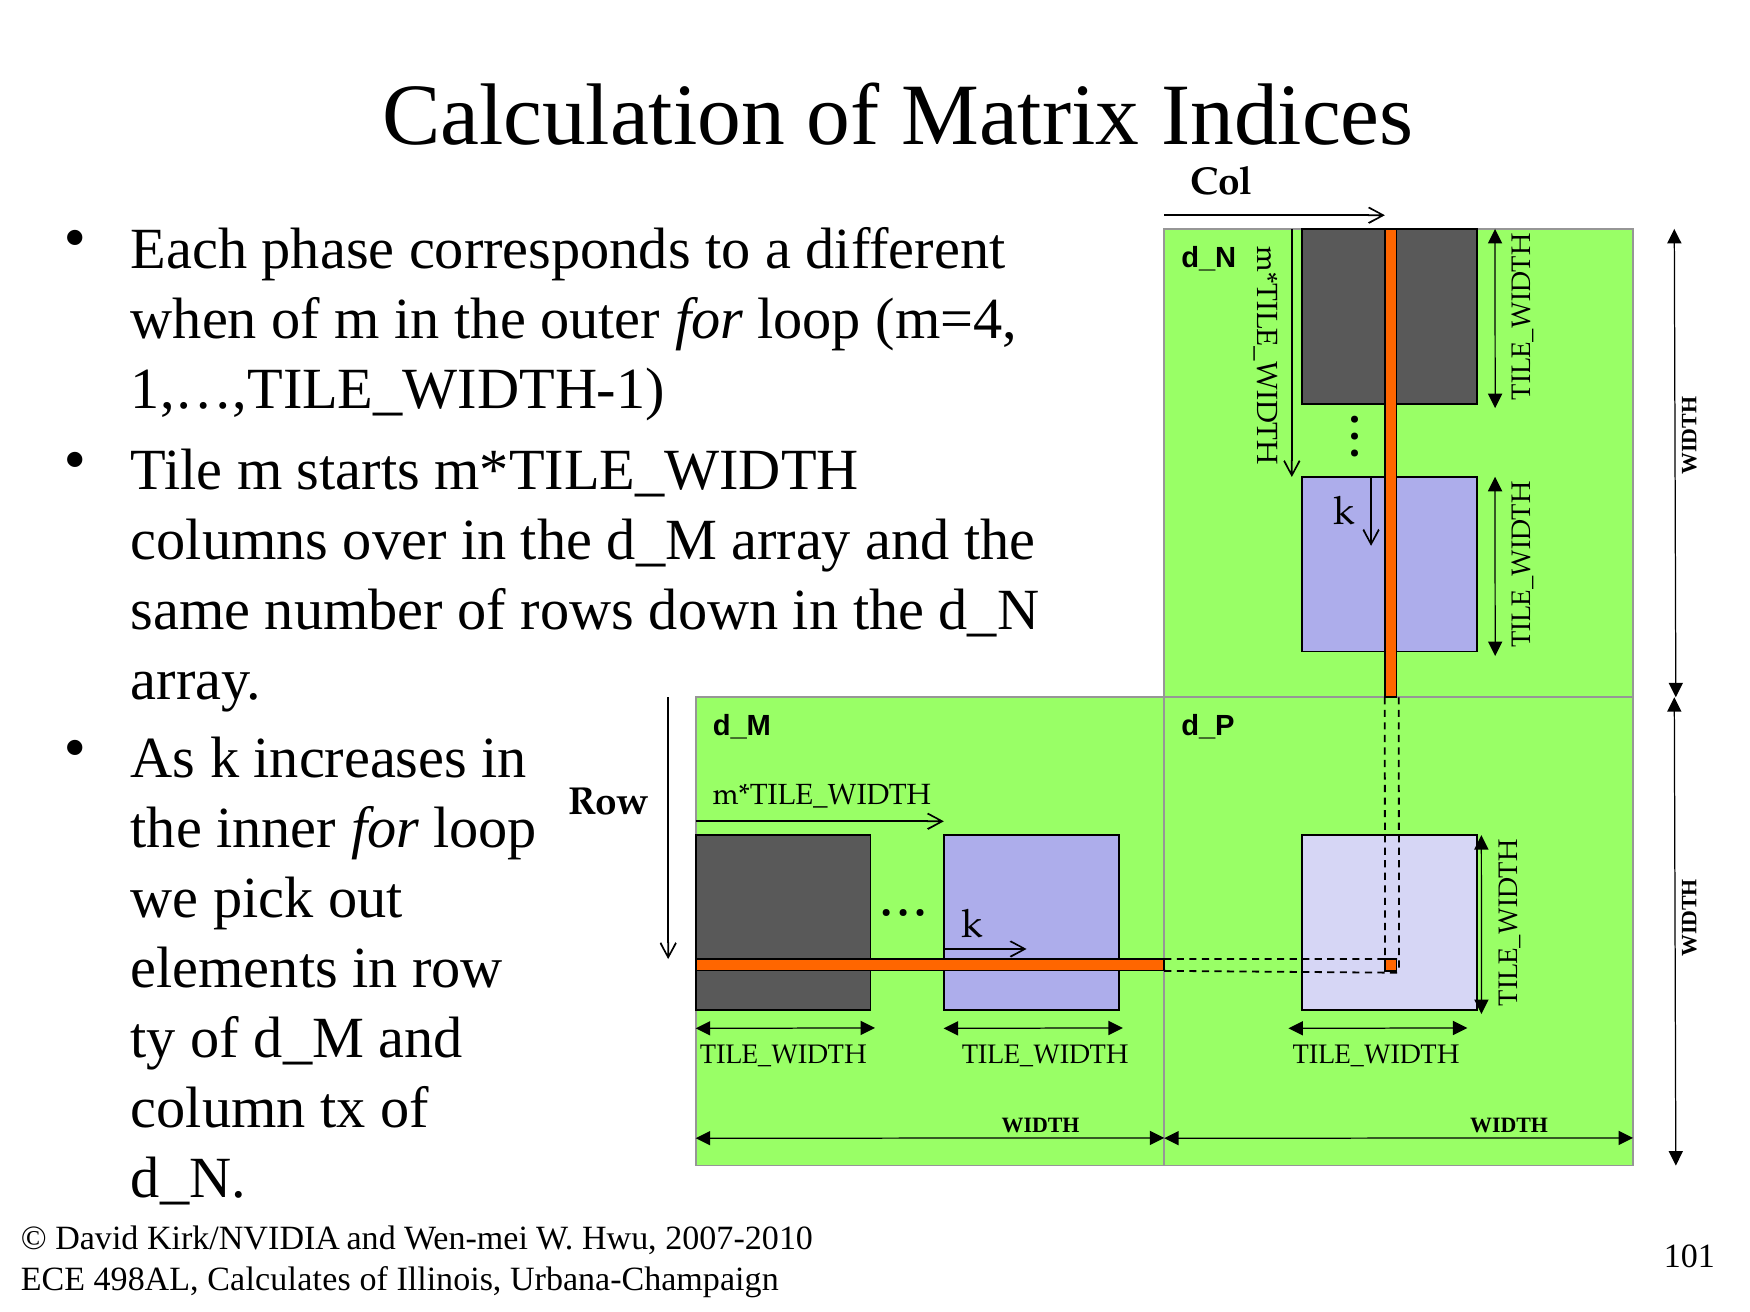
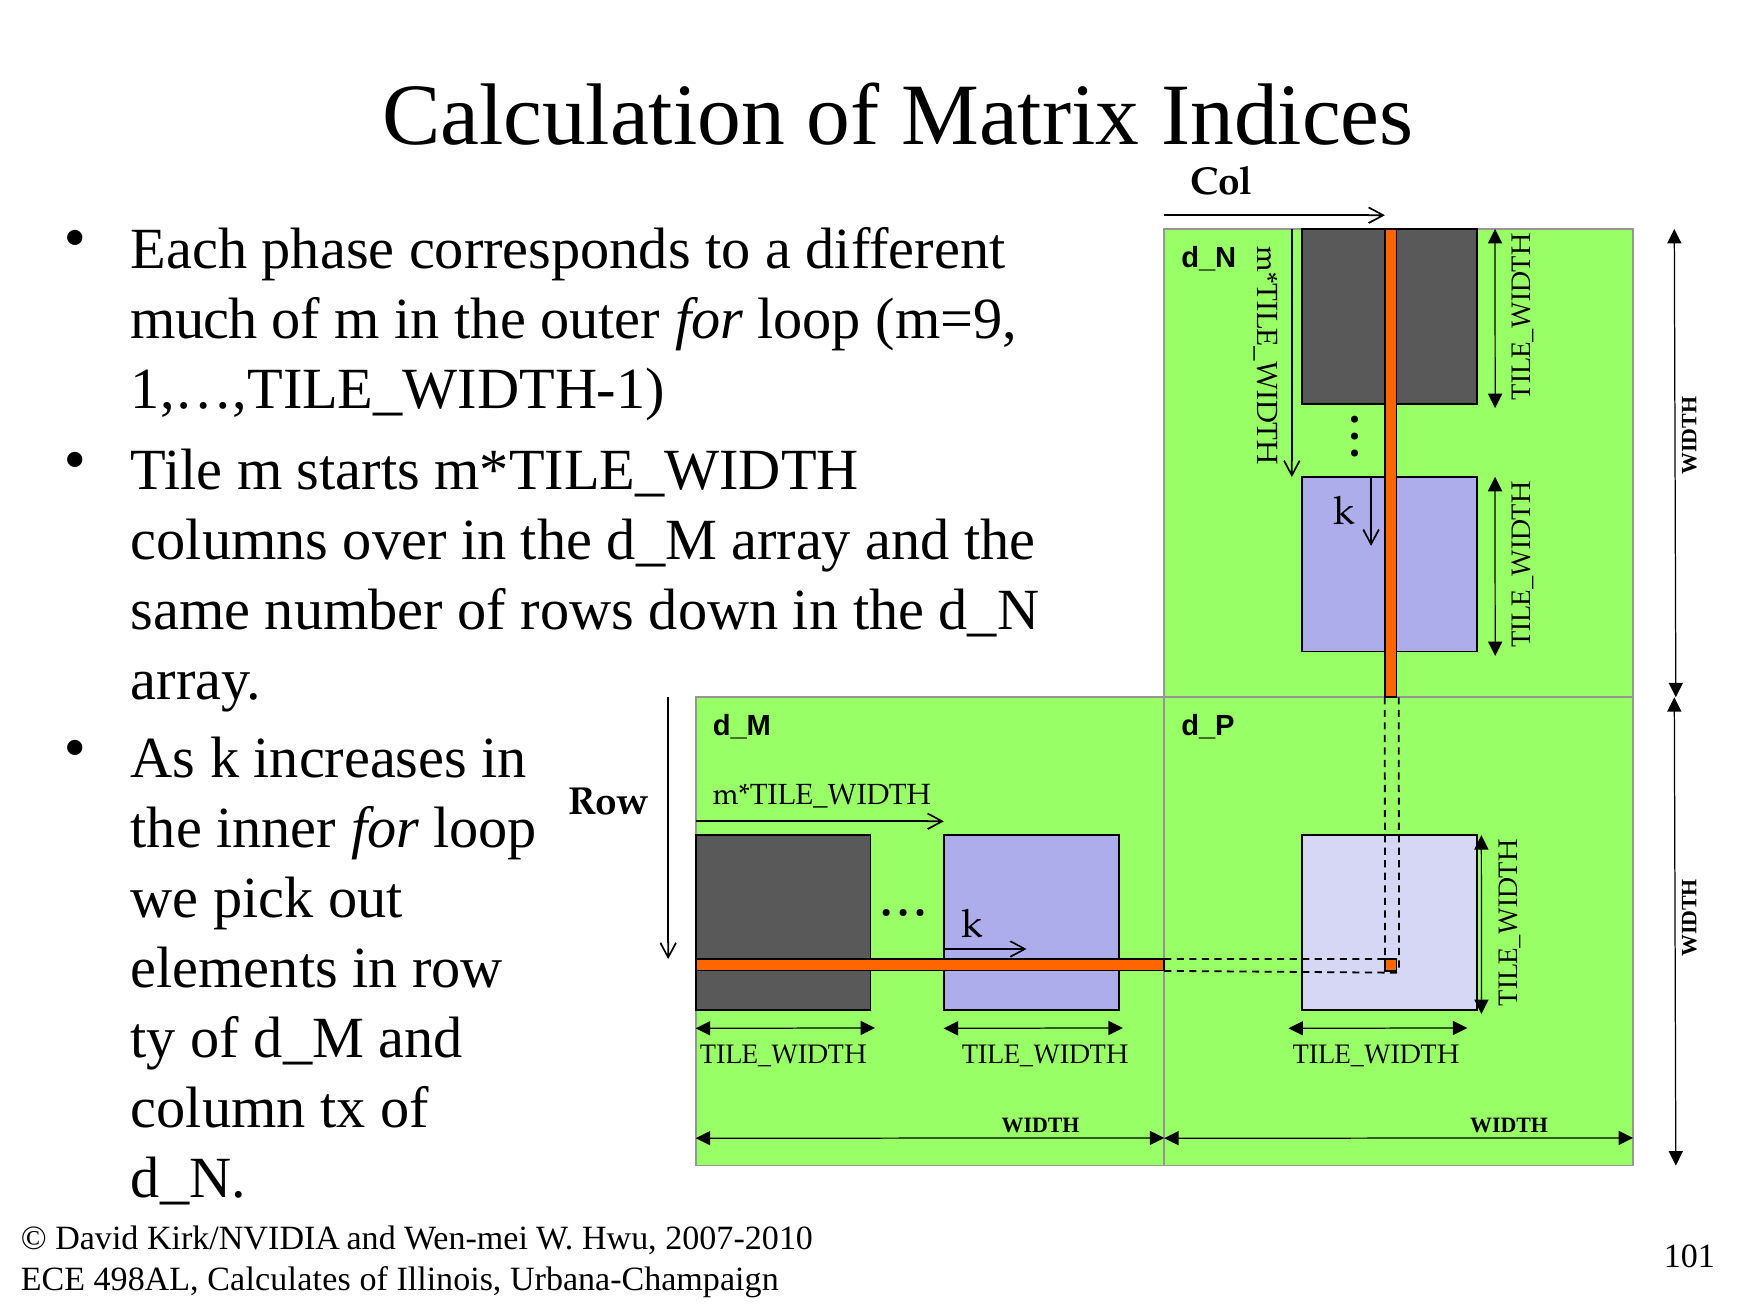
when: when -> much
m=4: m=4 -> m=9
